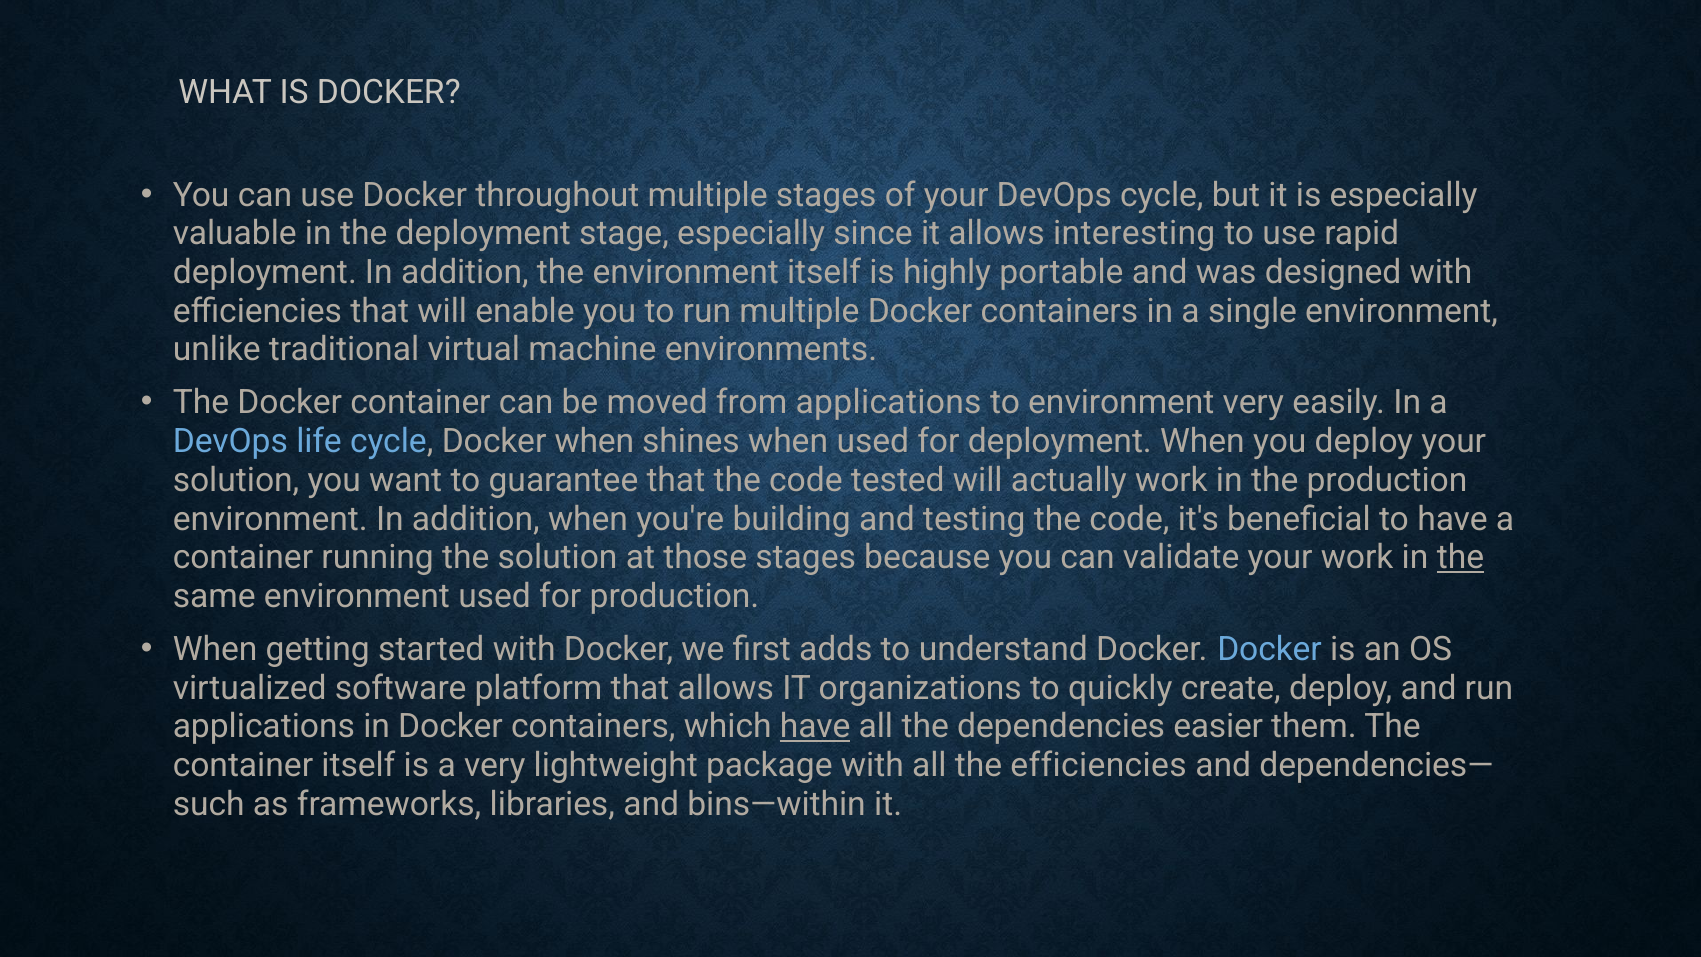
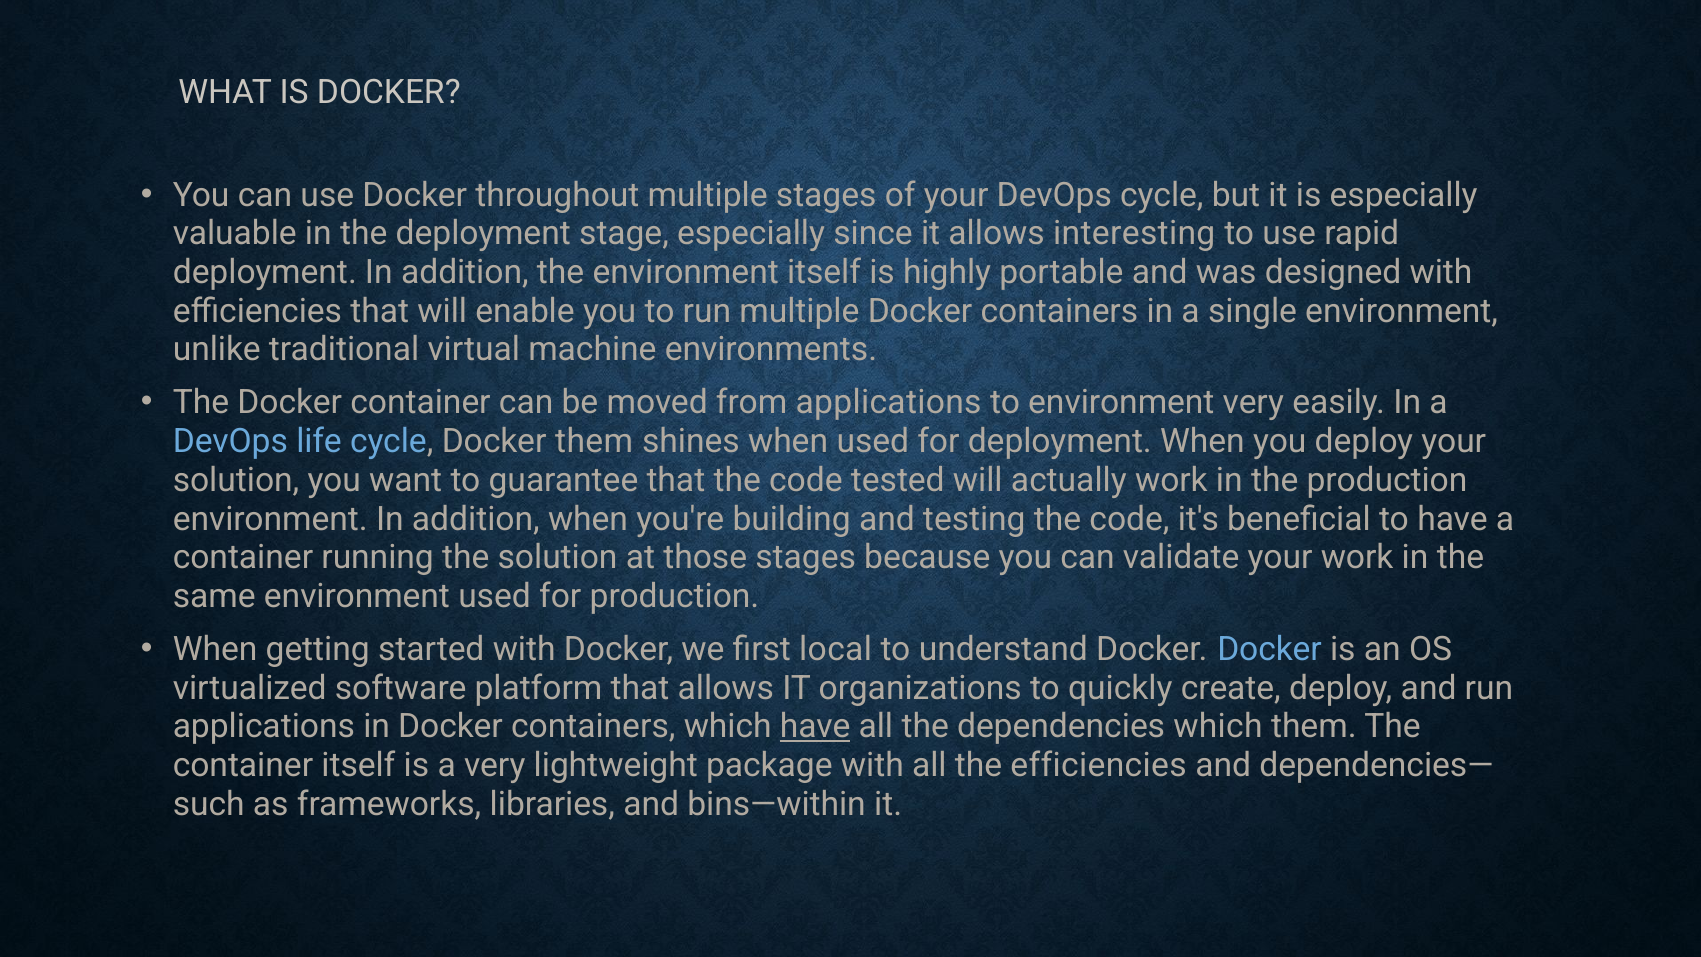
Docker when: when -> them
the at (1460, 558) underline: present -> none
adds: adds -> local
dependencies easier: easier -> which
